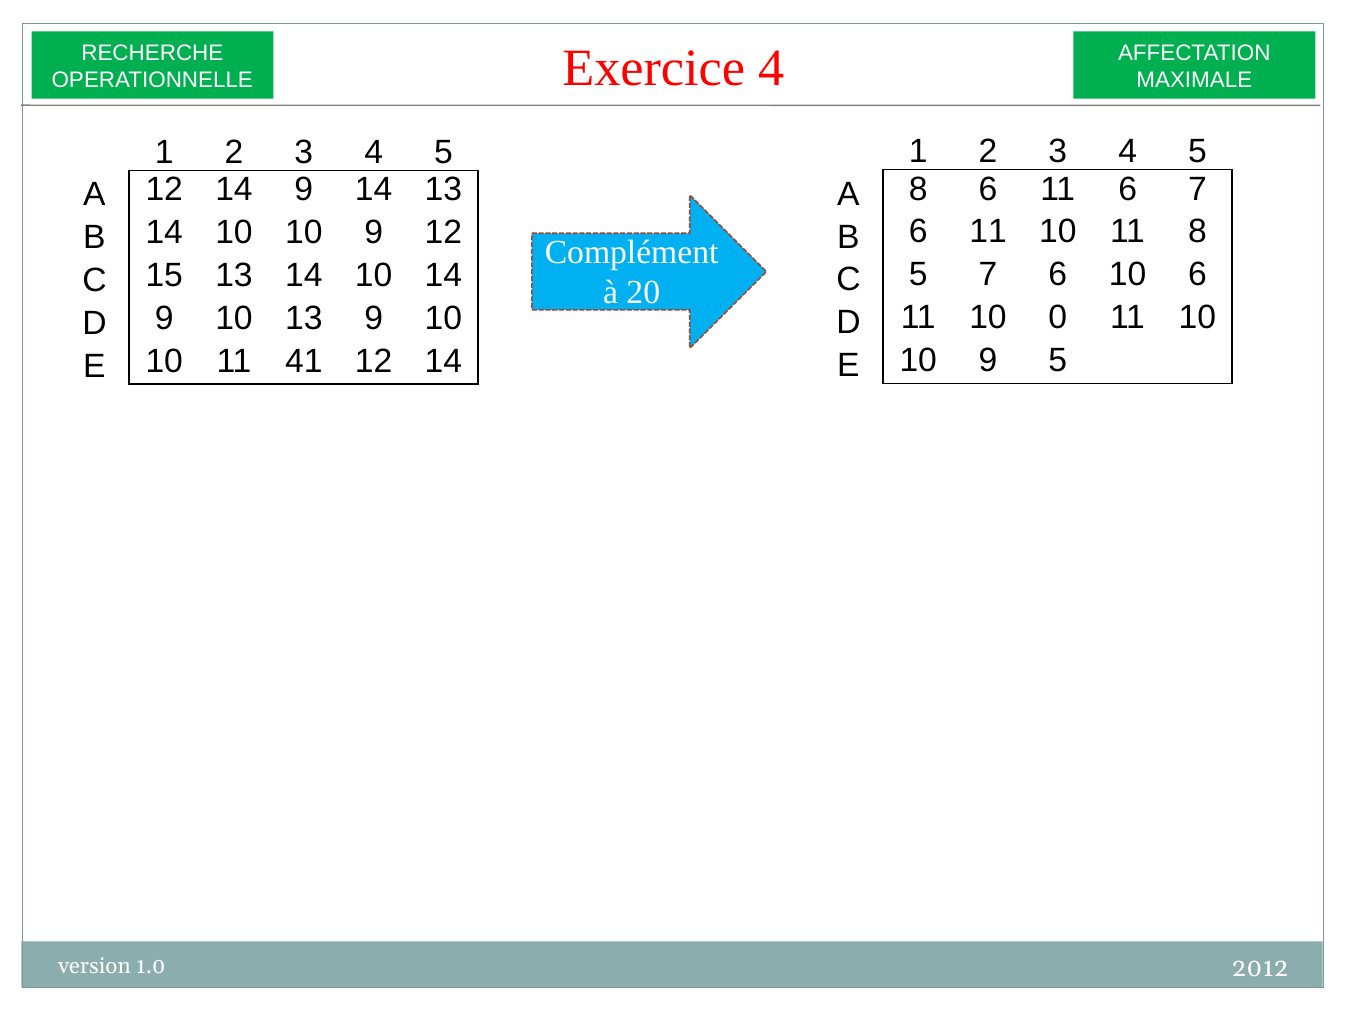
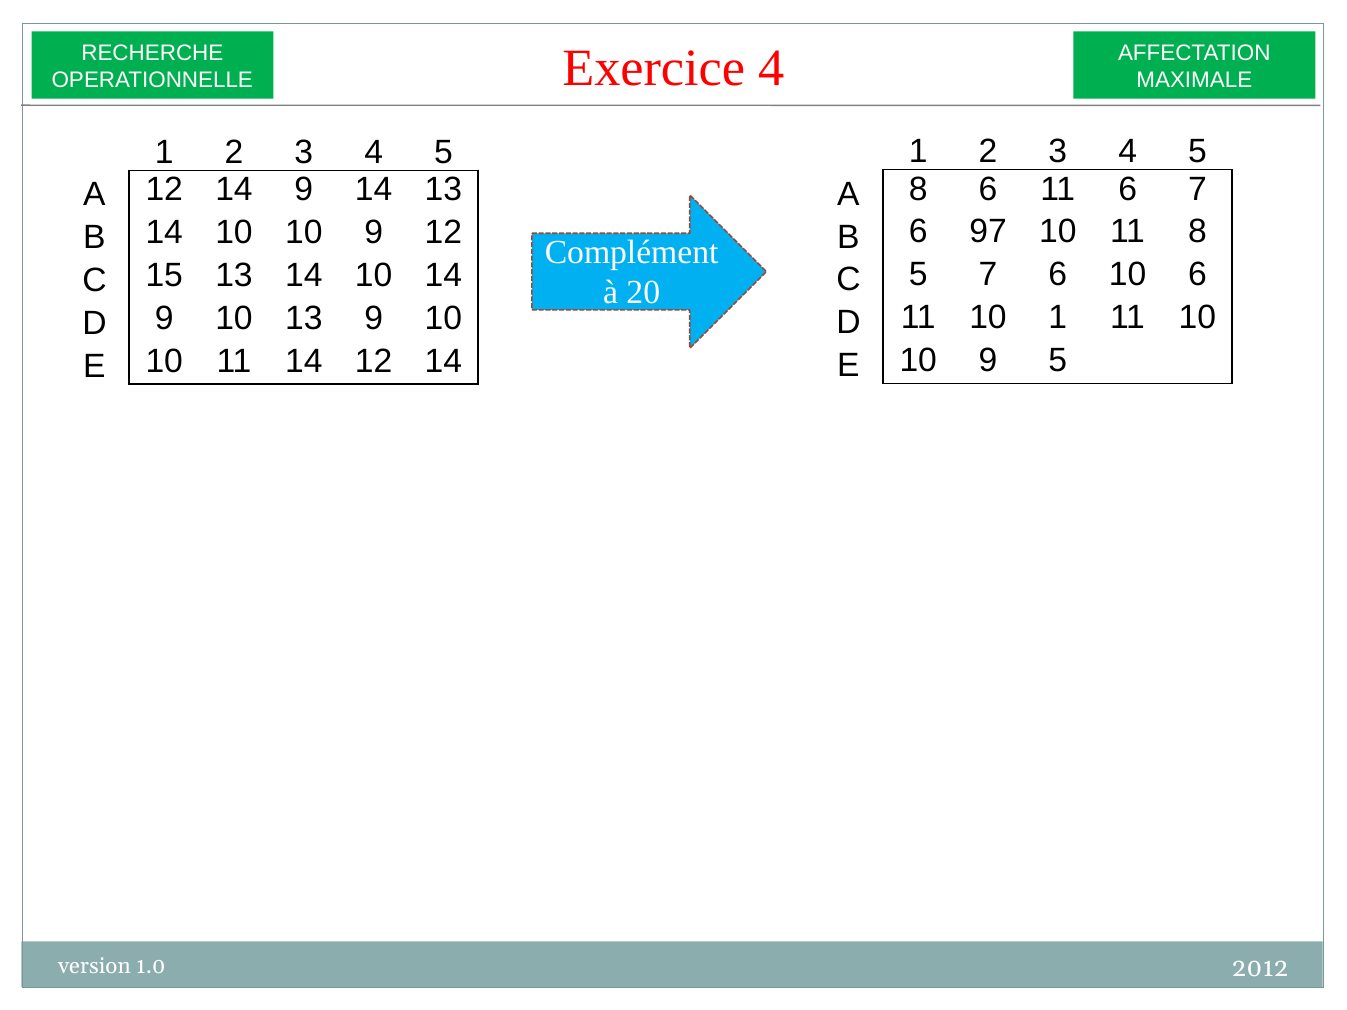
B 6 11: 11 -> 97
10 0: 0 -> 1
11 41: 41 -> 14
